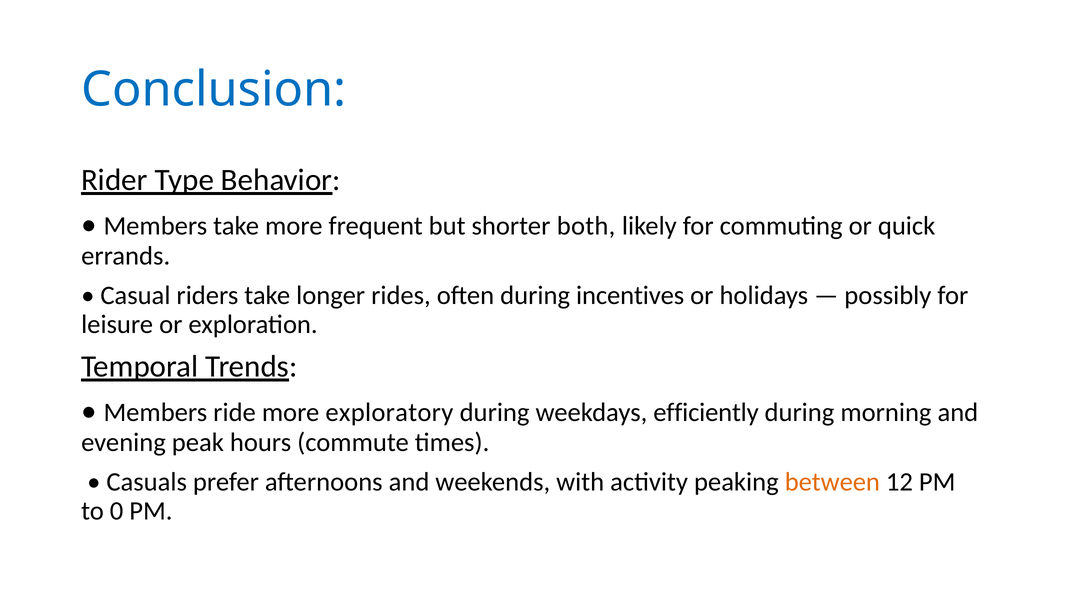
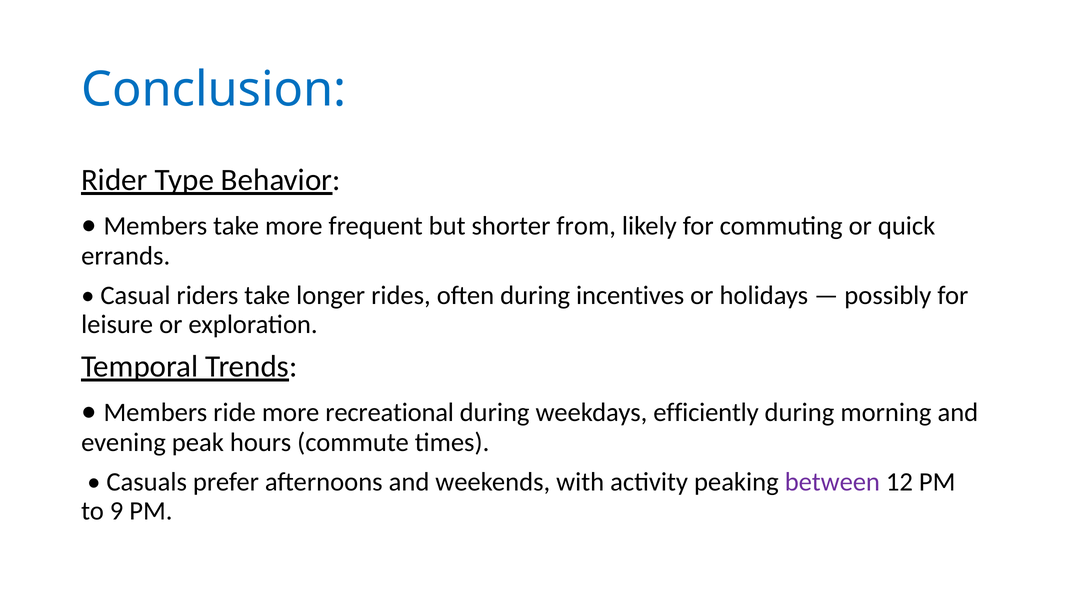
both: both -> from
exploratory: exploratory -> recreational
between colour: orange -> purple
0: 0 -> 9
